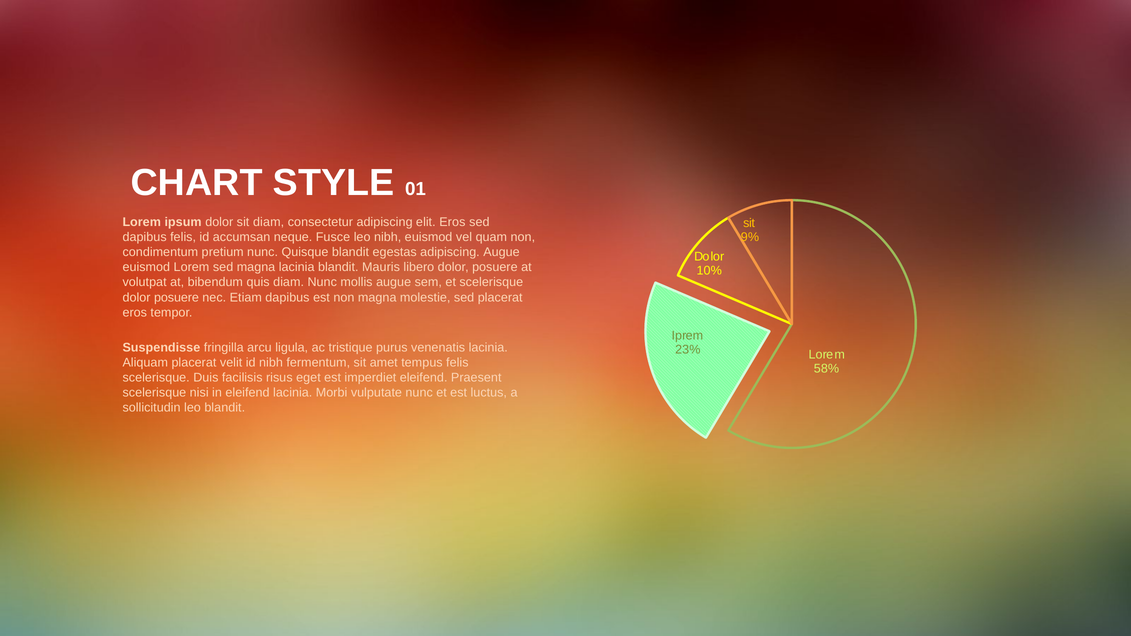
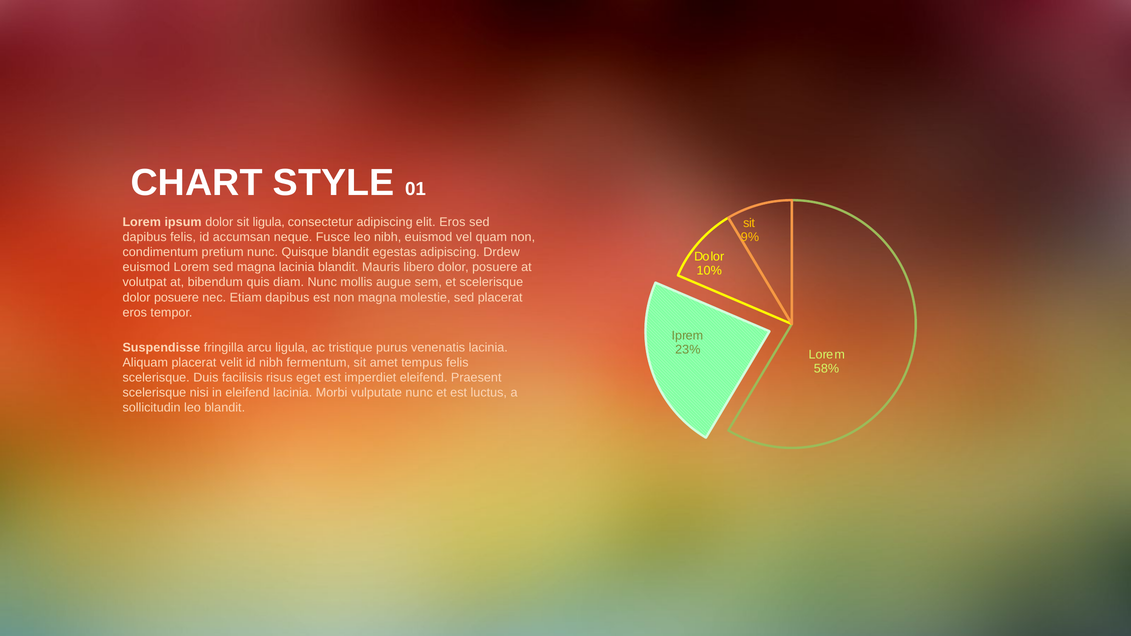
sit diam: diam -> ligula
adipiscing Augue: Augue -> Drdew
